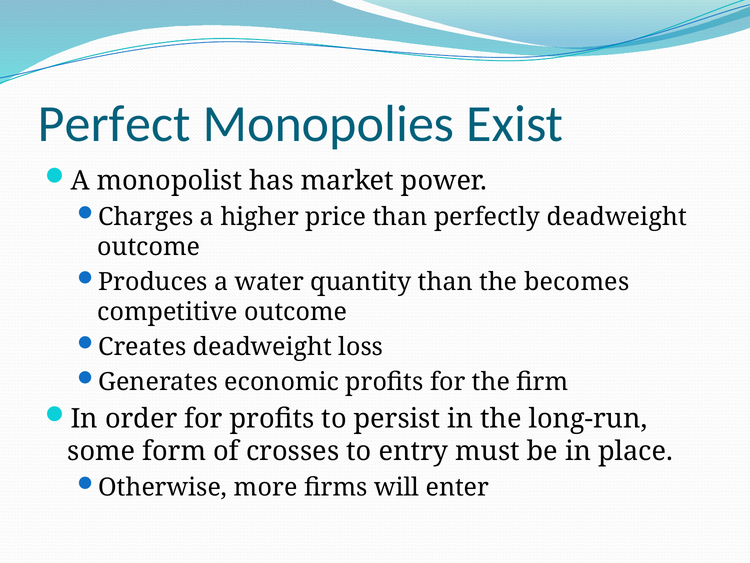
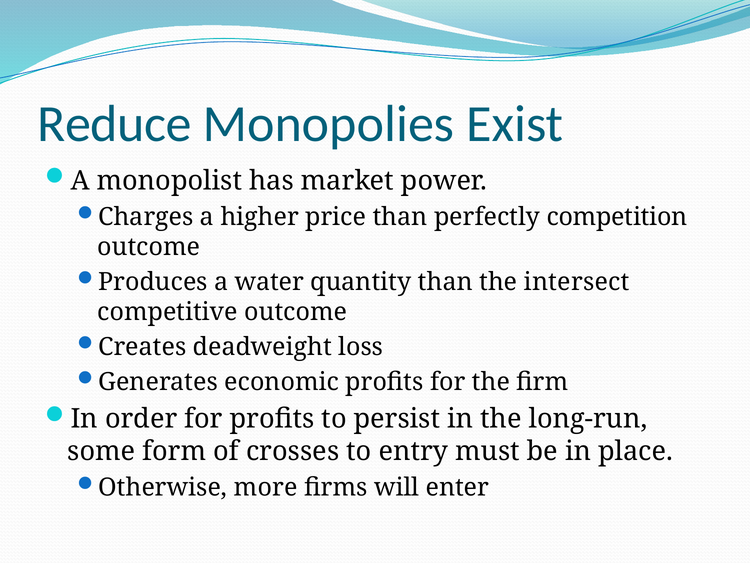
Perfect: Perfect -> Reduce
perfectly deadweight: deadweight -> competition
becomes: becomes -> intersect
